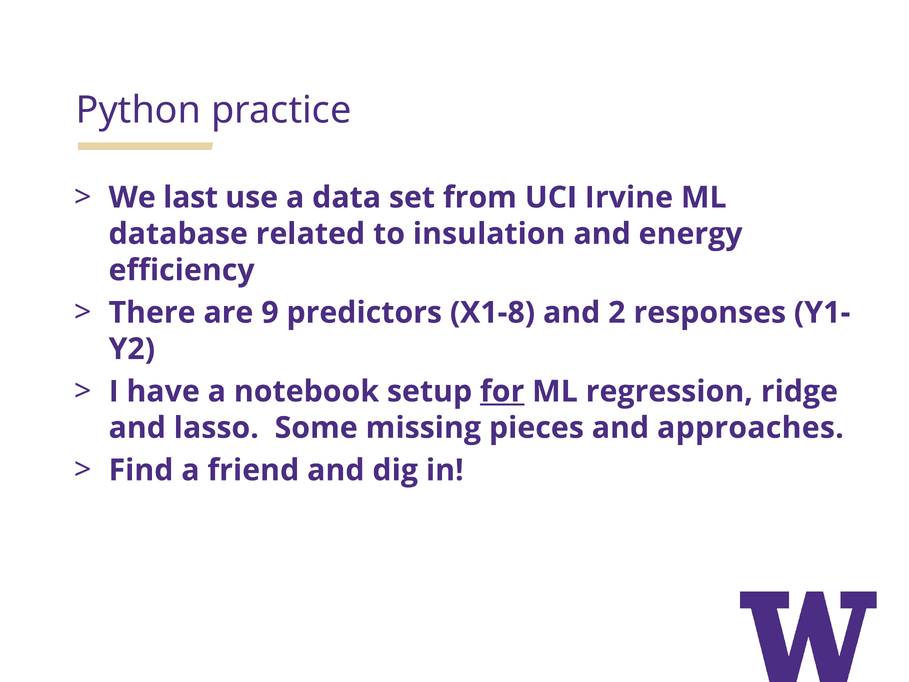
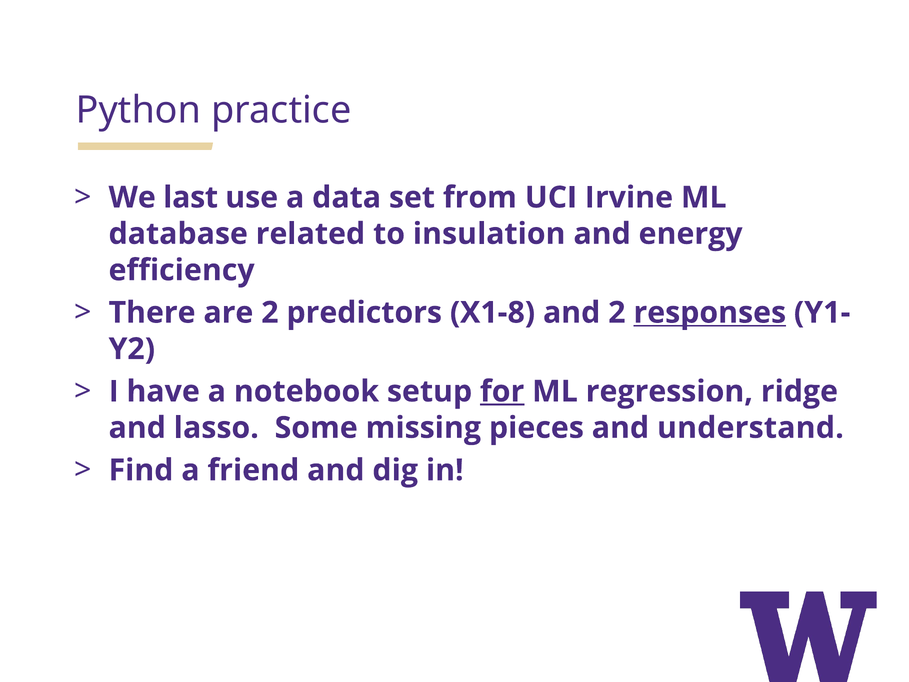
are 9: 9 -> 2
responses underline: none -> present
approaches: approaches -> understand
